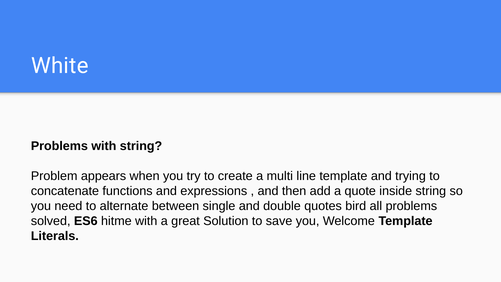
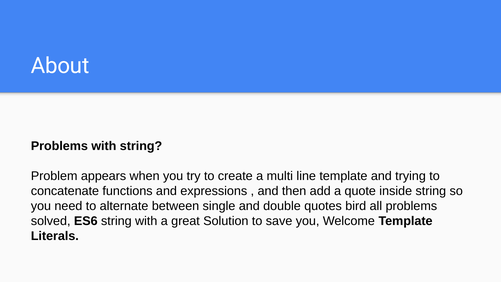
White: White -> About
ES6 hitme: hitme -> string
